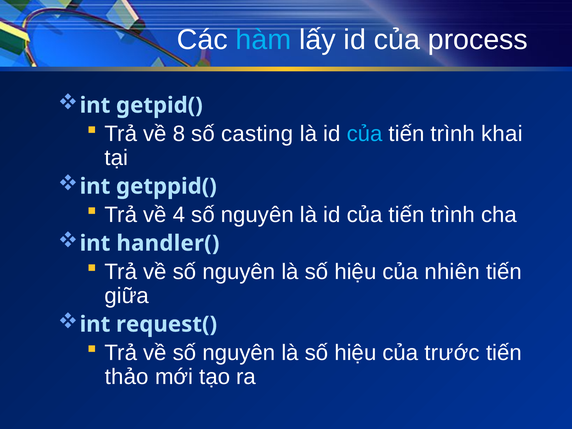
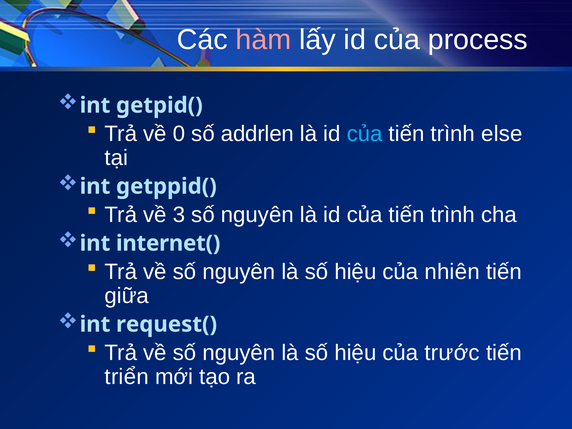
hàm colour: light blue -> pink
8: 8 -> 0
casting: casting -> addrlen
khai: khai -> else
4: 4 -> 3
handler(: handler( -> internet(
thảo: thảo -> triển
